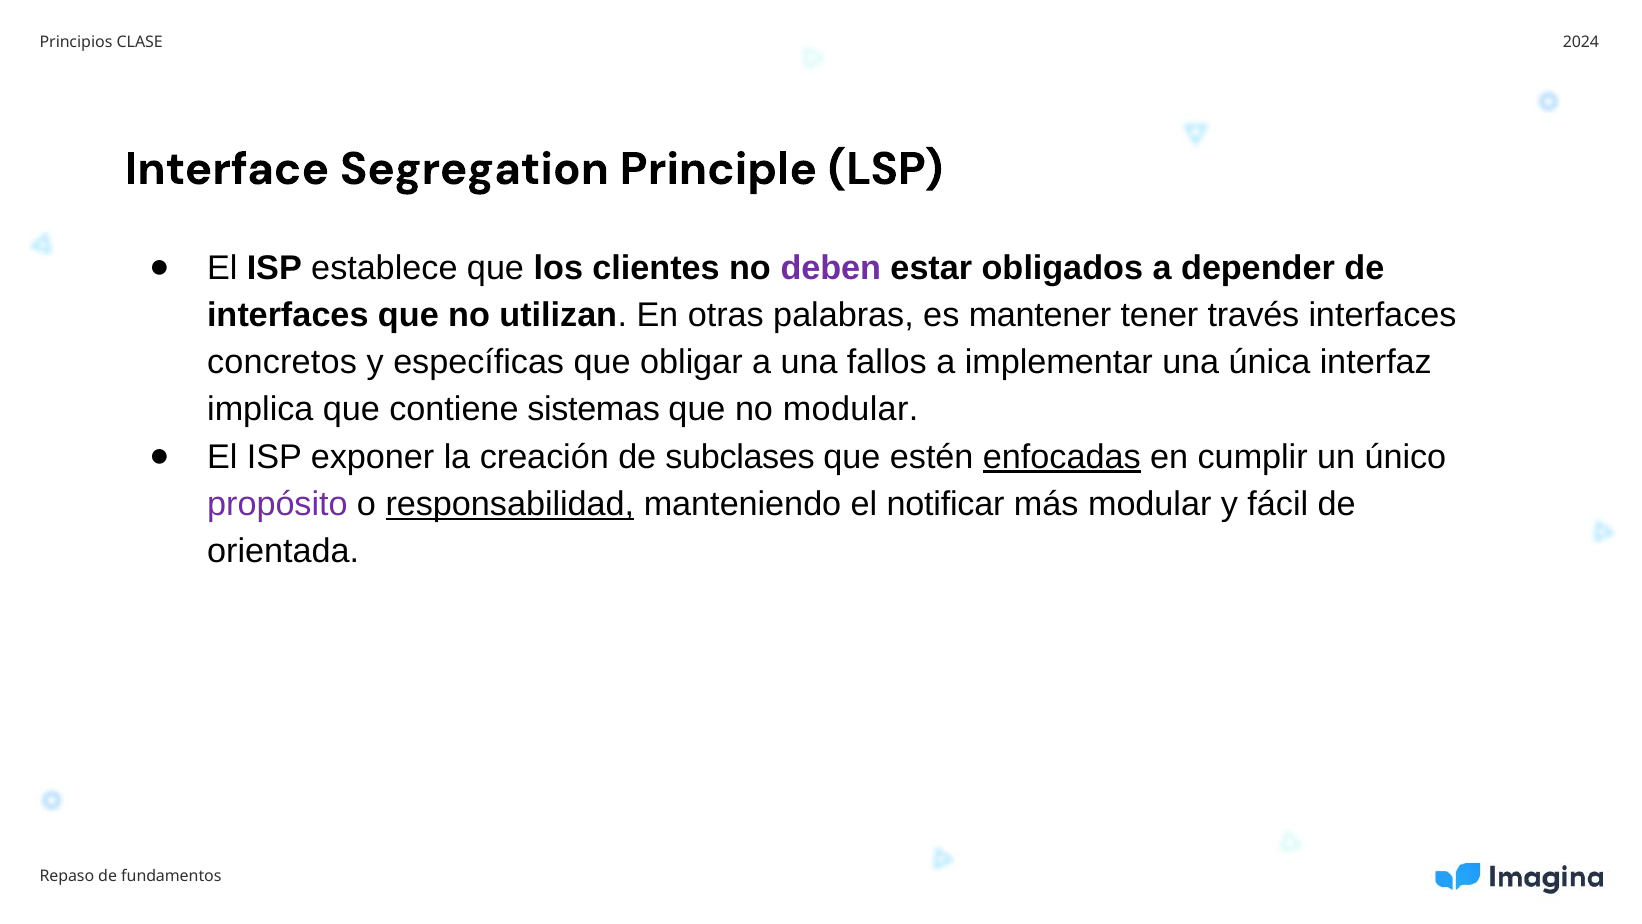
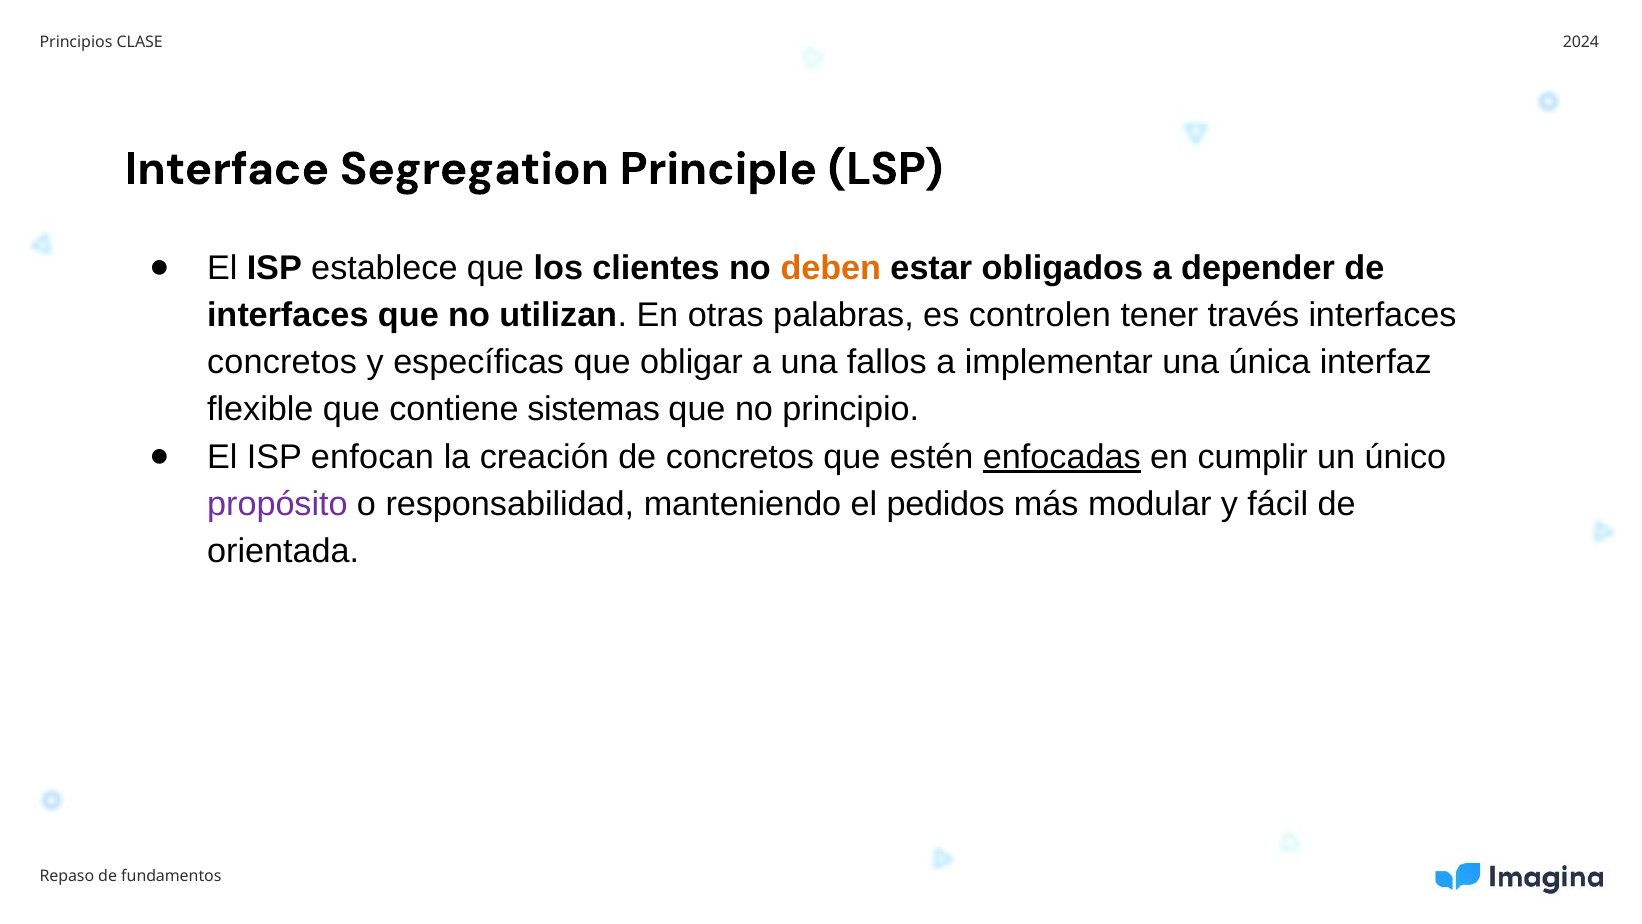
deben colour: purple -> orange
mantener: mantener -> controlen
implica: implica -> flexible
no modular: modular -> principio
exponer: exponer -> enfocan
de subclases: subclases -> concretos
responsabilidad underline: present -> none
notificar: notificar -> pedidos
